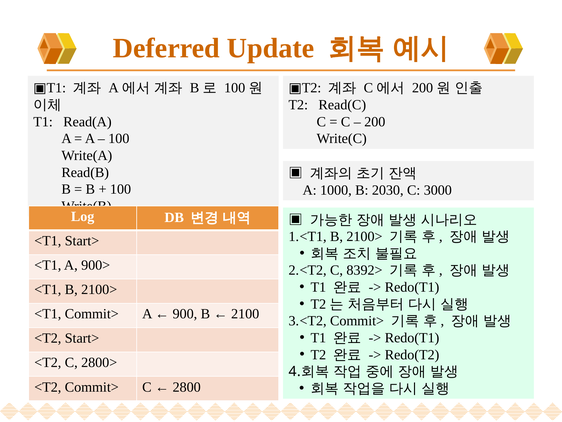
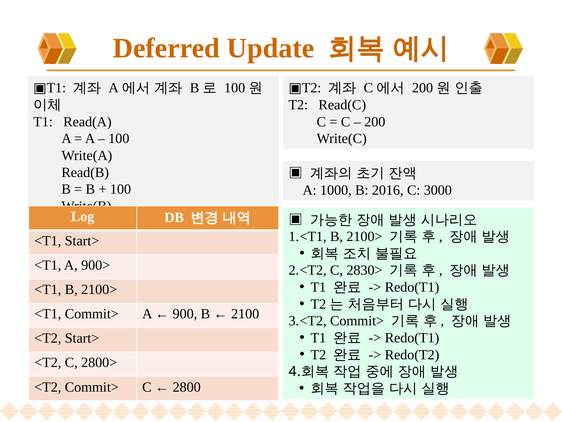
2030: 2030 -> 2016
8392>: 8392> -> 2830>
